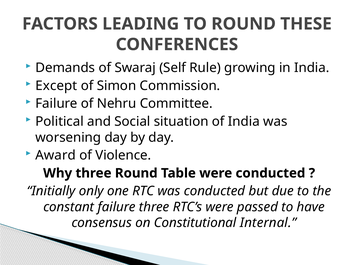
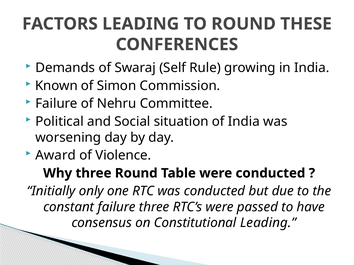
Except: Except -> Known
Constitutional Internal: Internal -> Leading
